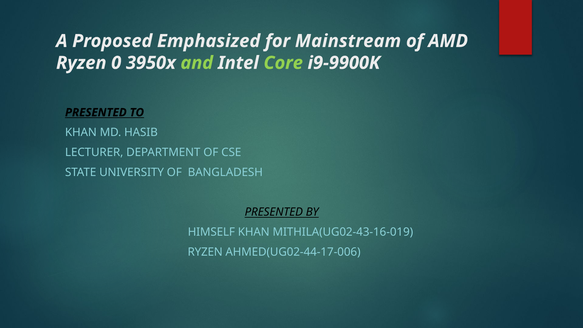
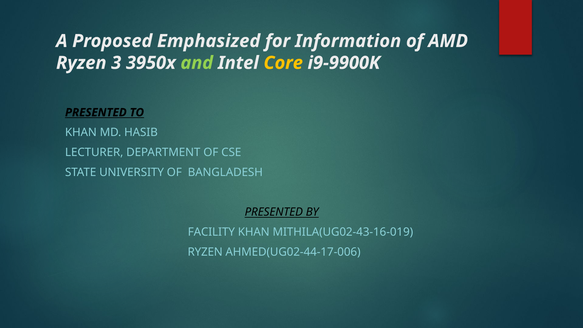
Mainstream: Mainstream -> Information
0: 0 -> 3
Core colour: light green -> yellow
HIMSELF: HIMSELF -> FACILITY
